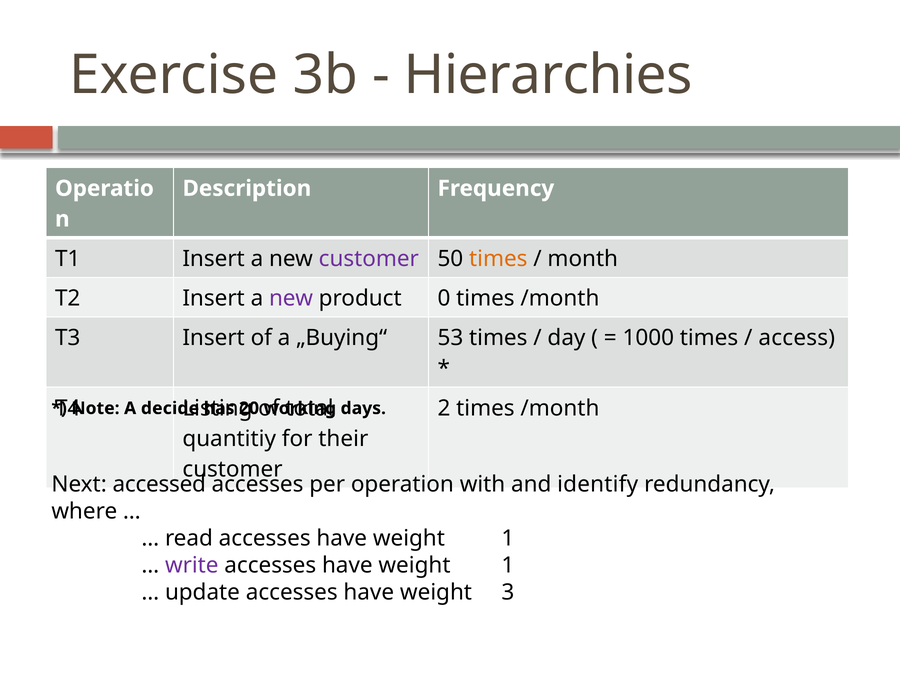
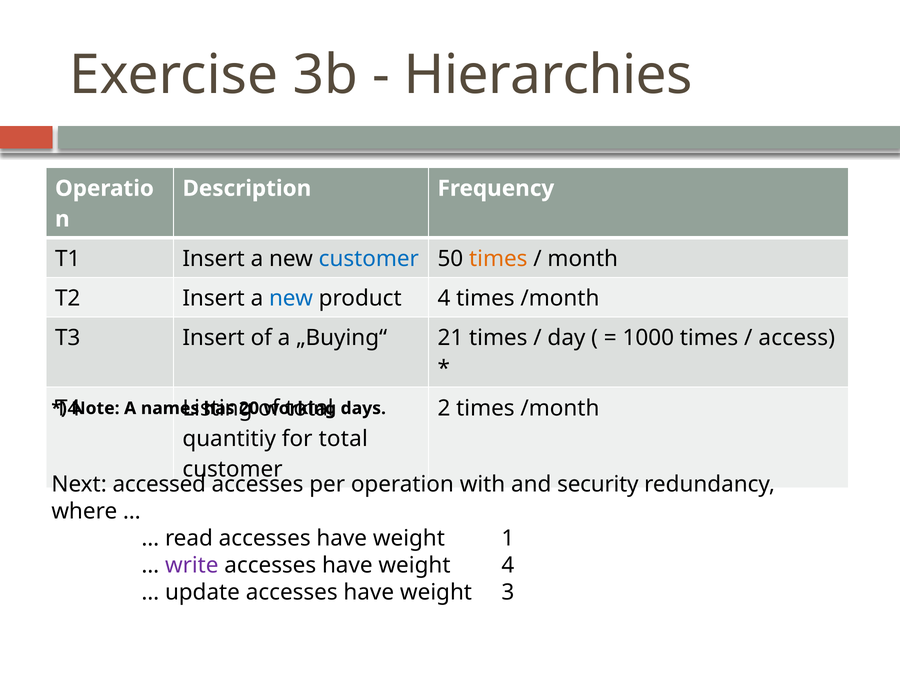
customer at (369, 259) colour: purple -> blue
new at (291, 298) colour: purple -> blue
product 0: 0 -> 4
53: 53 -> 21
decide: decide -> names
for their: their -> total
identify: identify -> security
1 at (508, 565): 1 -> 4
